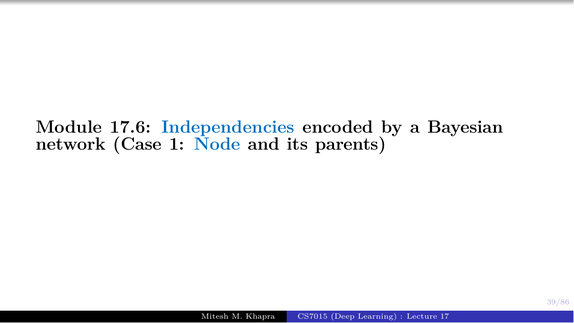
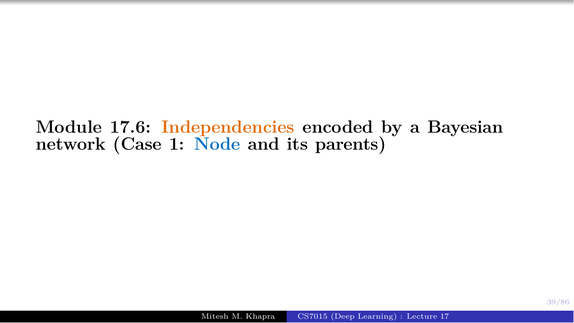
Independencies colour: blue -> orange
